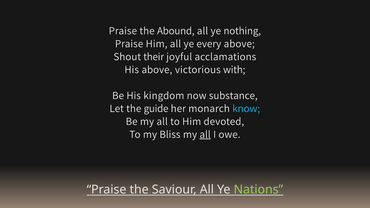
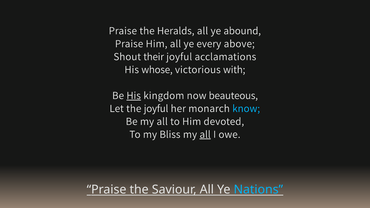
Abound: Abound -> Heralds
nothing: nothing -> abound
His above: above -> whose
His at (134, 96) underline: none -> present
substance: substance -> beauteous
the guide: guide -> joyful
Nations colour: light green -> light blue
